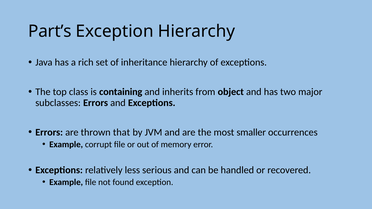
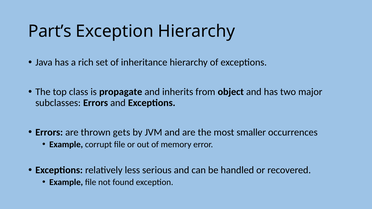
containing: containing -> propagate
that: that -> gets
